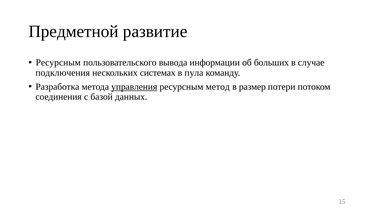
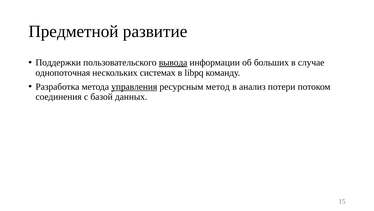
Ресурсным at (58, 62): Ресурсным -> Поддержки
вывода underline: none -> present
подключения: подключения -> однопоточная
пула: пула -> libpq
размер: размер -> анализ
